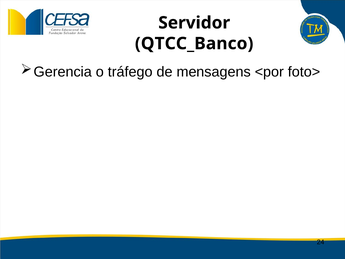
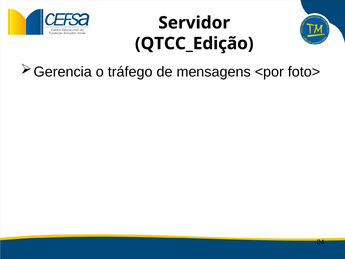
QTCC_Banco: QTCC_Banco -> QTCC_Edição
